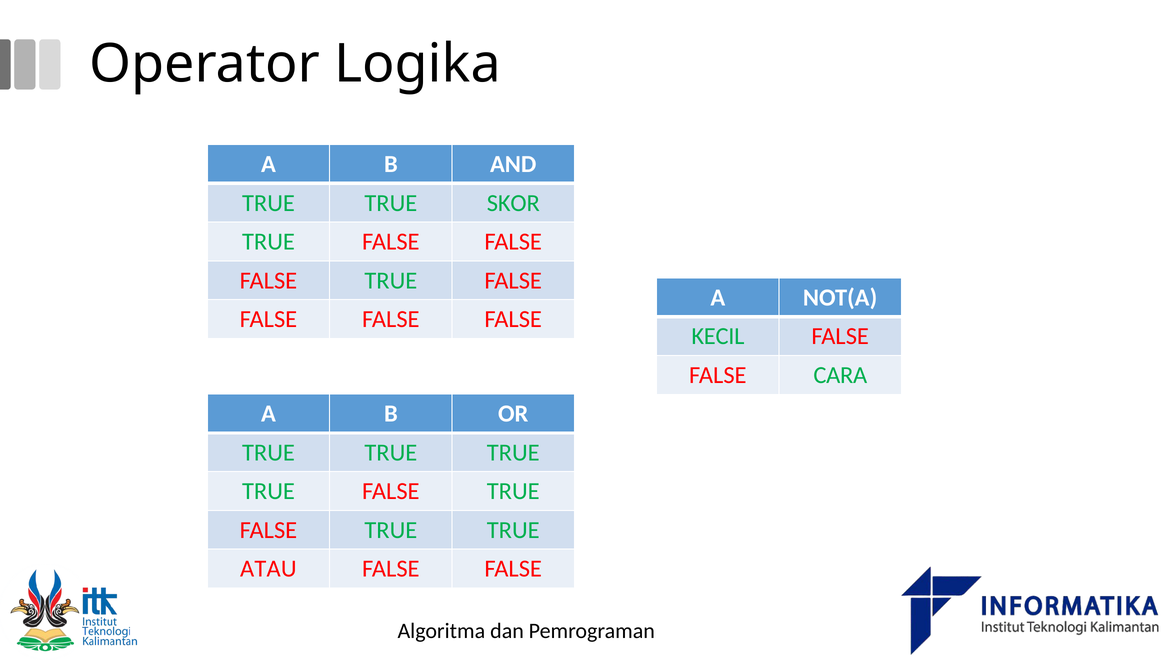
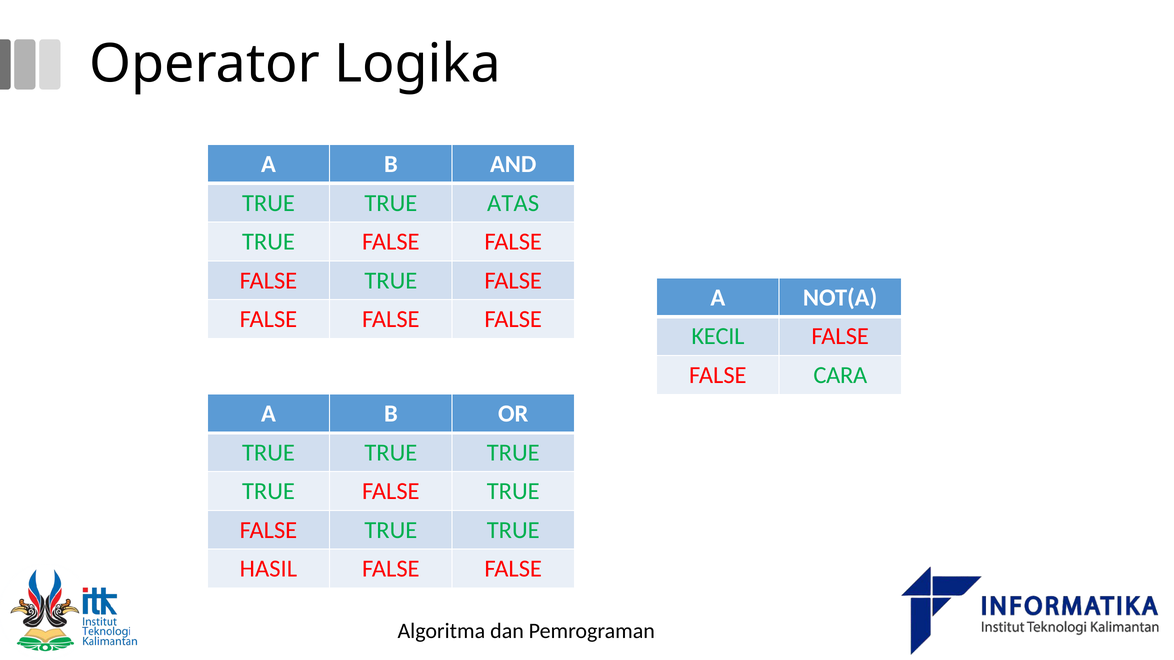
SKOR: SKOR -> ATAS
ATAU: ATAU -> HASIL
